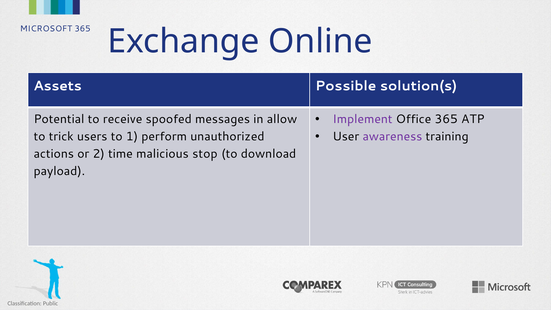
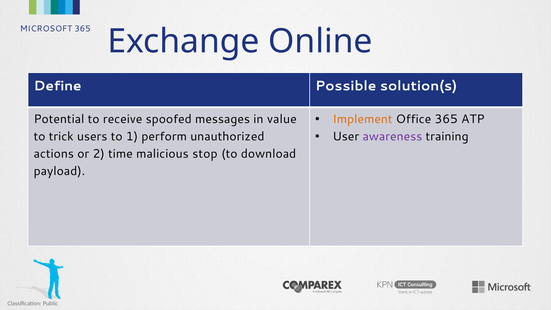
Assets: Assets -> Define
Implement colour: purple -> orange
allow: allow -> value
